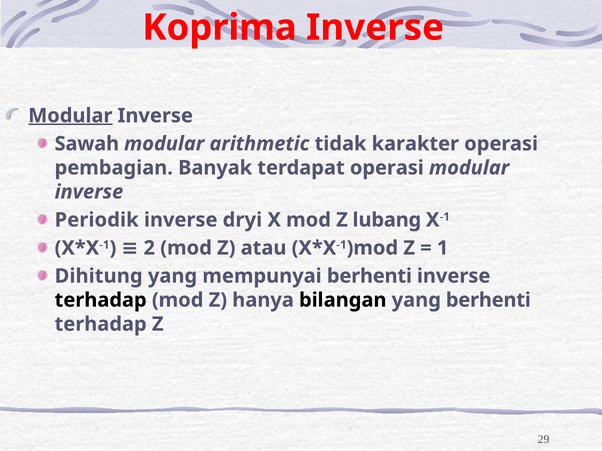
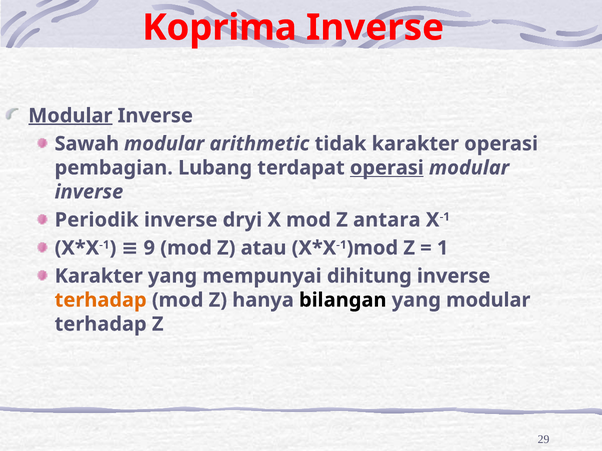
Banyak: Banyak -> Lubang
operasi at (387, 168) underline: none -> present
lubang: lubang -> antara
2: 2 -> 9
Dihitung at (99, 276): Dihitung -> Karakter
mempunyai berhenti: berhenti -> dihitung
terhadap at (101, 300) colour: black -> orange
yang berhenti: berhenti -> modular
